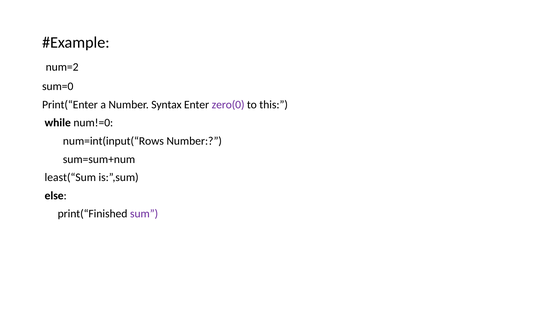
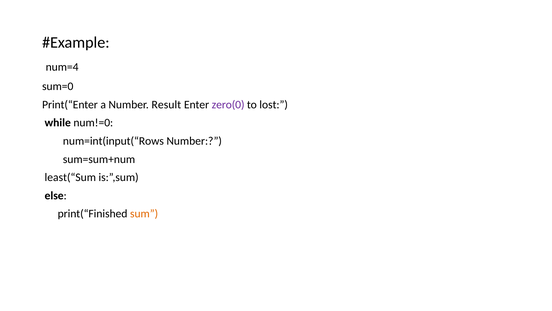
num=2: num=2 -> num=4
Syntax: Syntax -> Result
this: this -> lost
sum colour: purple -> orange
